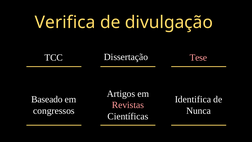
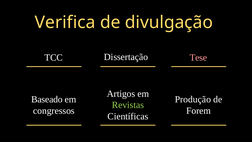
Identifica: Identifica -> Produção
Revistas colour: pink -> light green
Nunca: Nunca -> Forem
